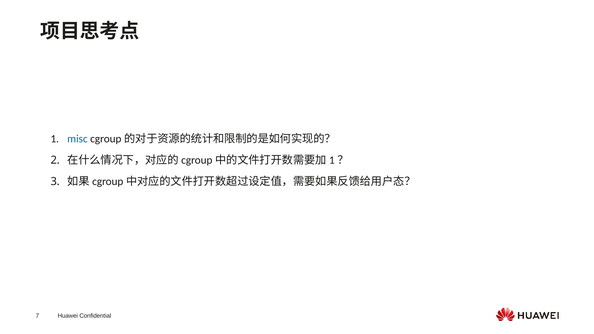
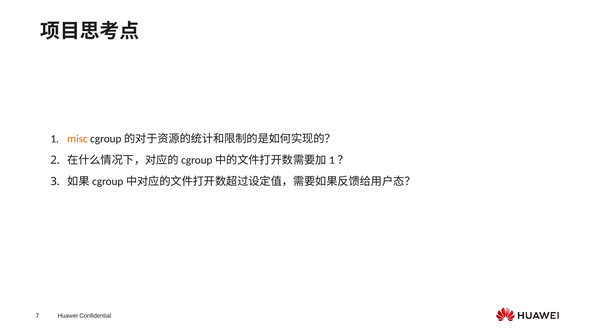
misc colour: blue -> orange
